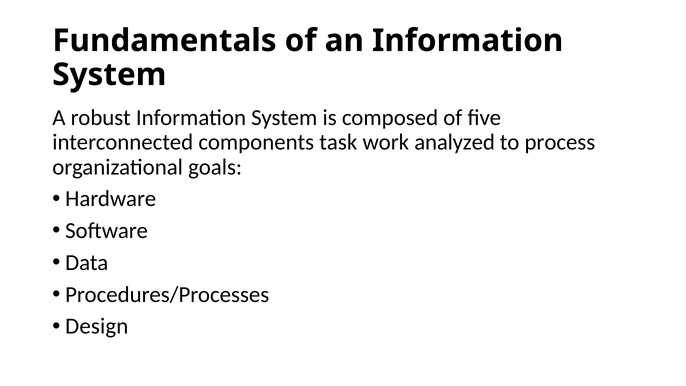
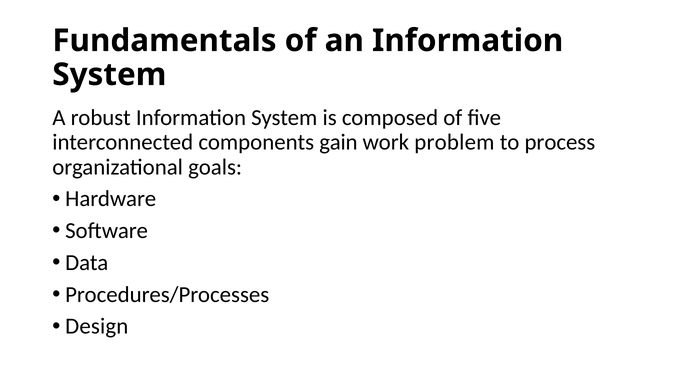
task: task -> gain
analyzed: analyzed -> problem
